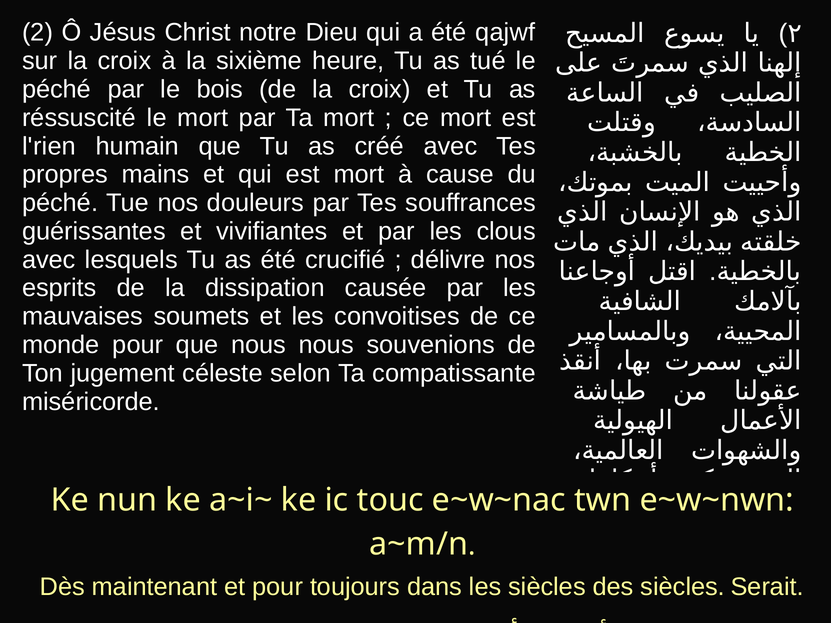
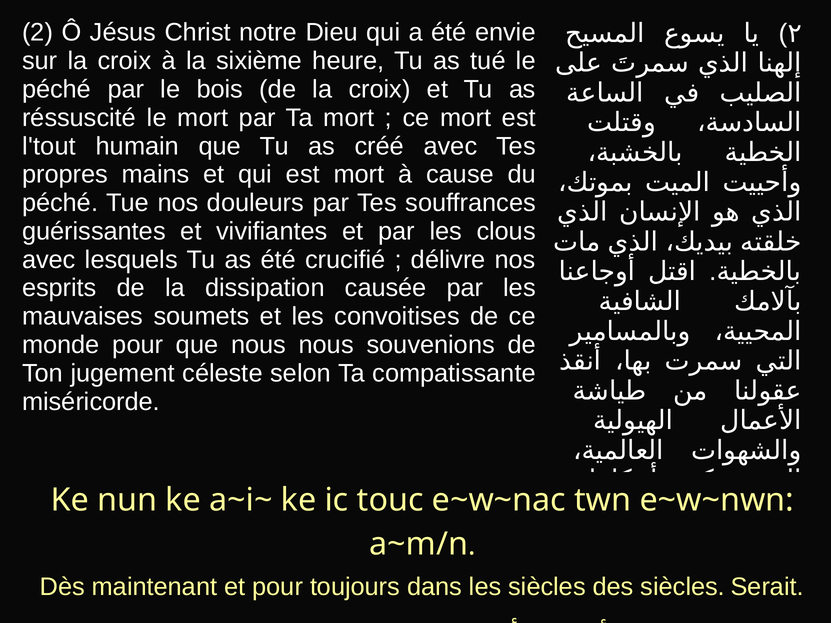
qajwf: qajwf -> envie
l'rien: l'rien -> l'tout
